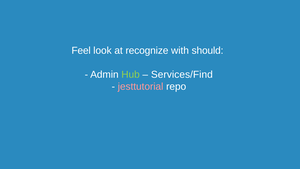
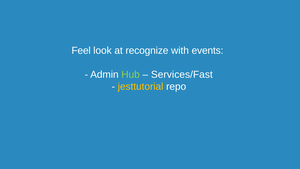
should: should -> events
Services/Find: Services/Find -> Services/Fast
jesttutorial colour: pink -> yellow
